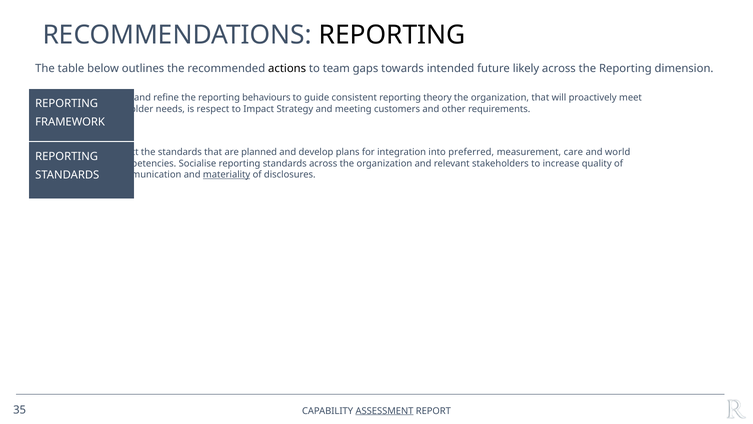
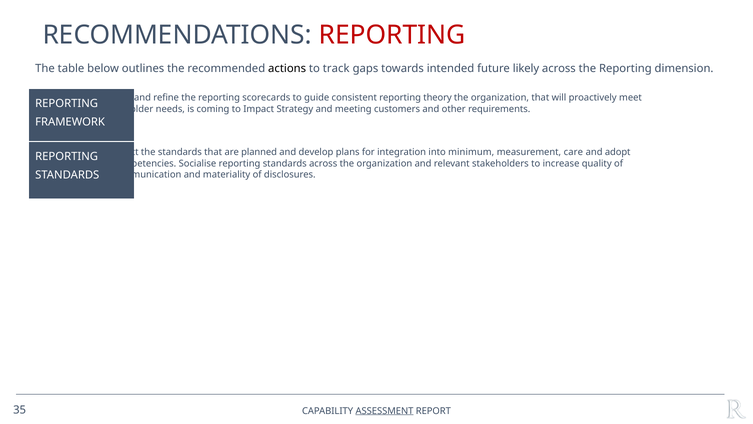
REPORTING at (392, 35) colour: black -> red
team: team -> track
behaviours: behaviours -> scorecards
respect: respect -> coming
preferred: preferred -> minimum
world: world -> adopt
materiality underline: present -> none
